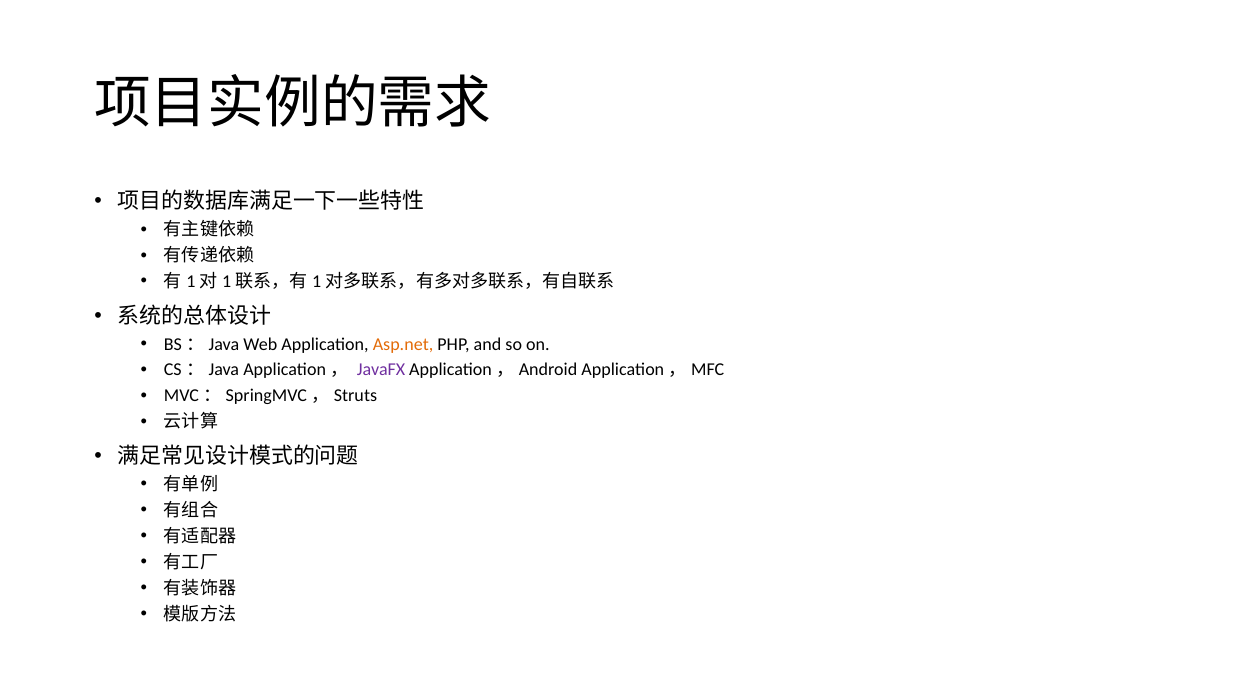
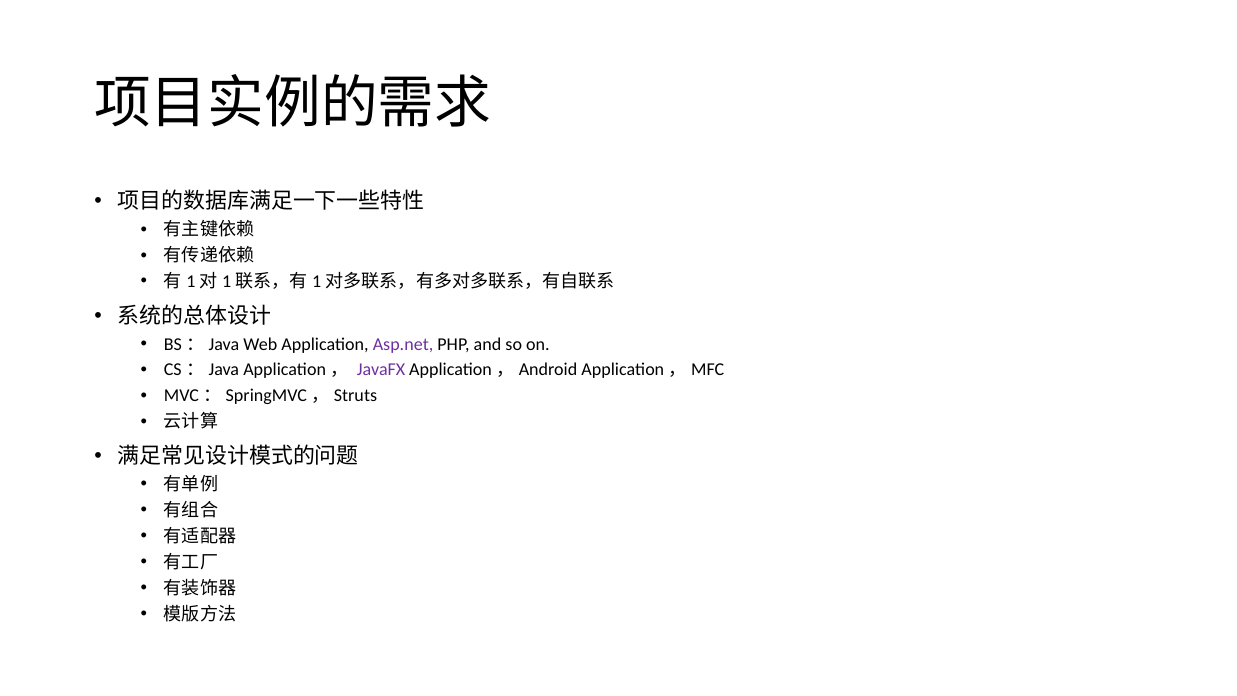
Asp.net colour: orange -> purple
